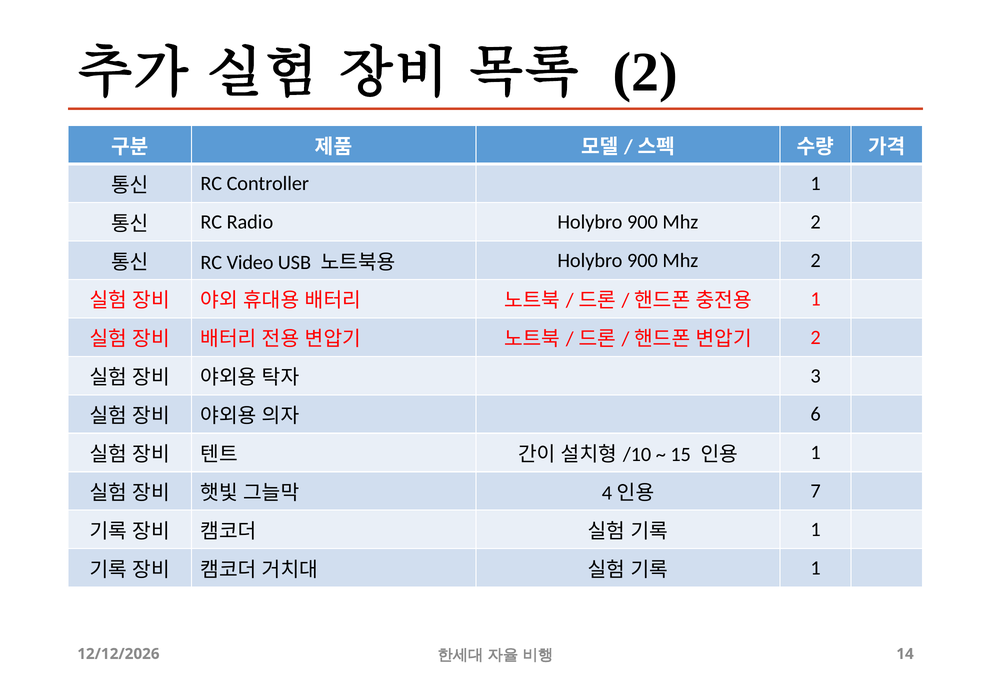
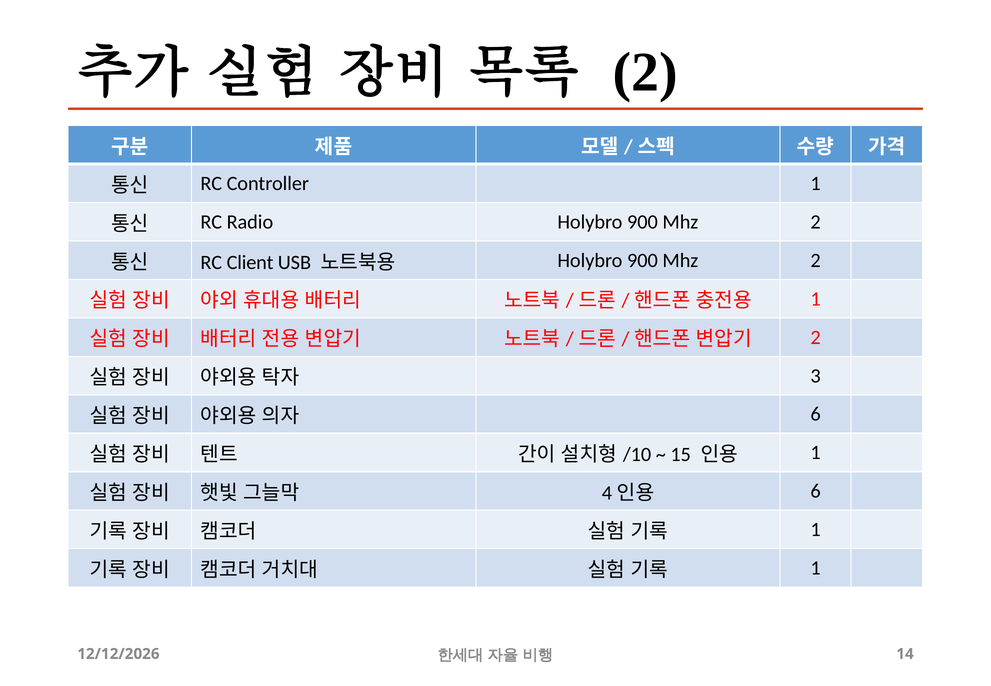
Video: Video -> Client
7 at (816, 491): 7 -> 6
